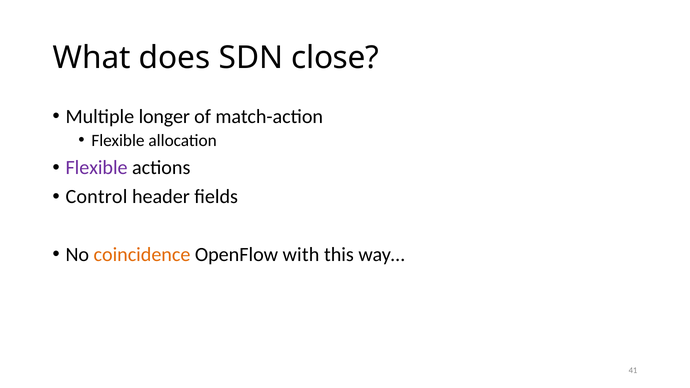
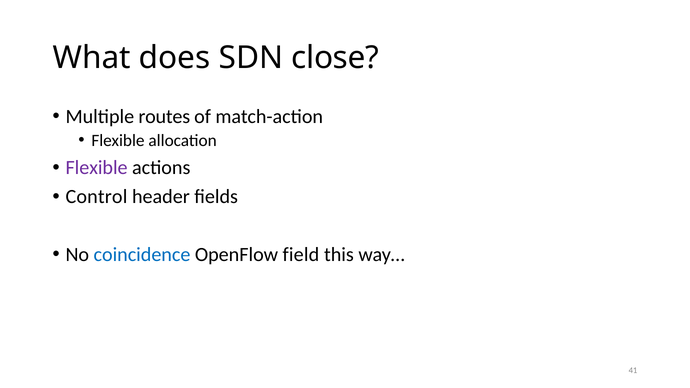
longer: longer -> routes
coincidence colour: orange -> blue
with: with -> field
